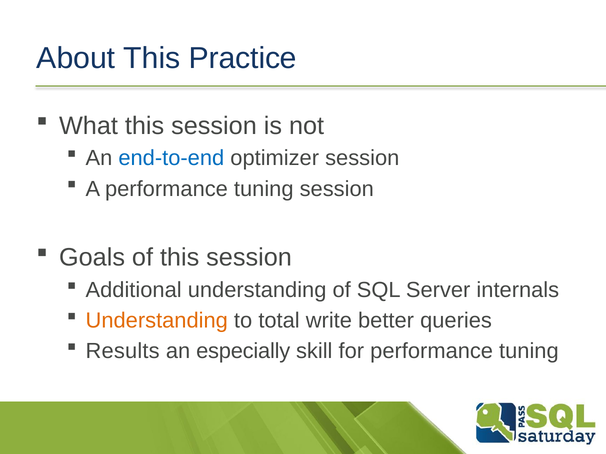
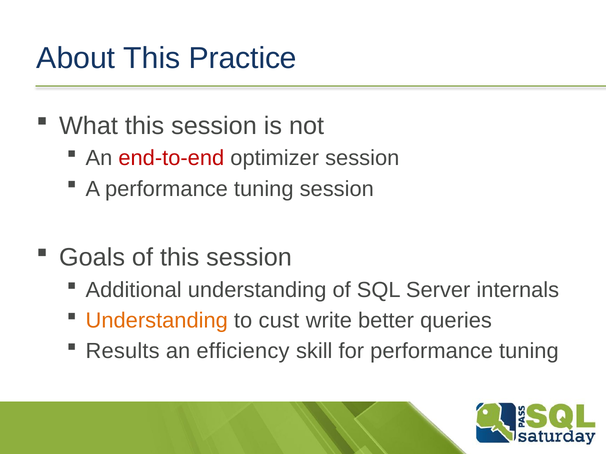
end-to-end colour: blue -> red
total: total -> cust
especially: especially -> efficiency
